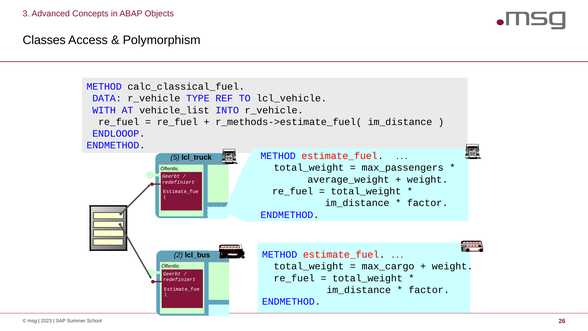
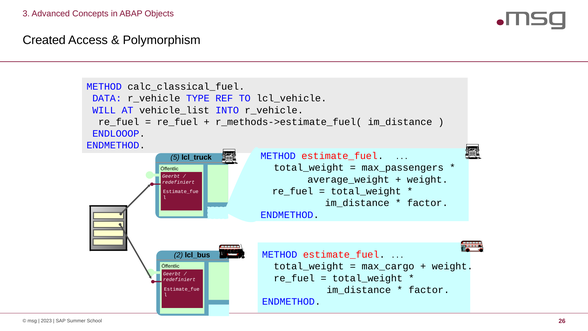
Classes: Classes -> Created
WITH: WITH -> WILL
